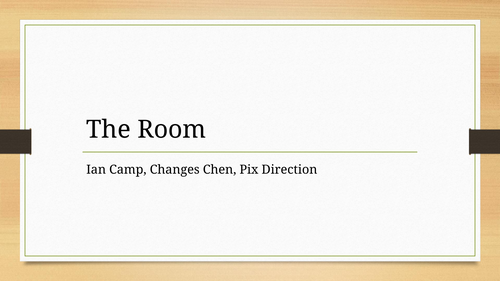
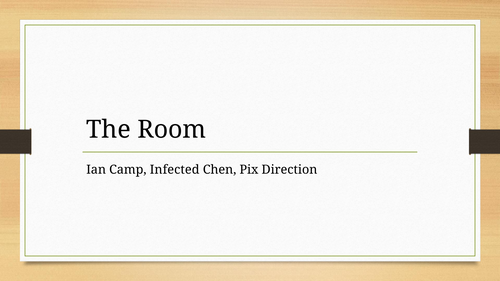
Changes: Changes -> Infected
